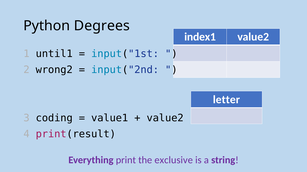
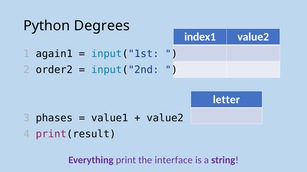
until1: until1 -> again1
wrong2: wrong2 -> order2
coding: coding -> phases
exclusive: exclusive -> interface
